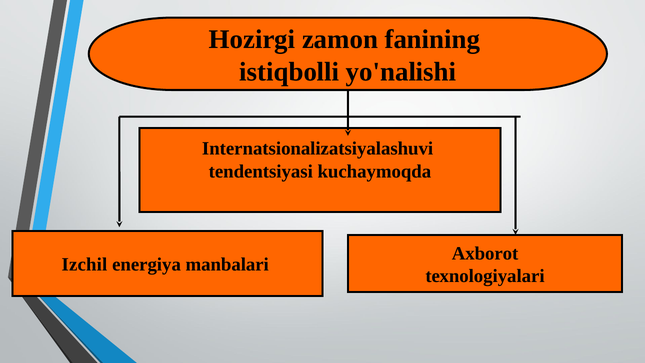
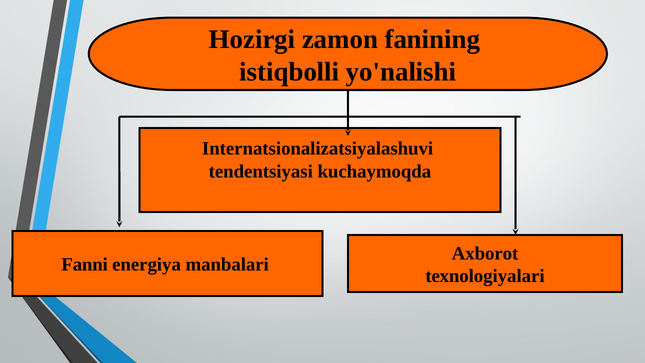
Izchil: Izchil -> Fanni
